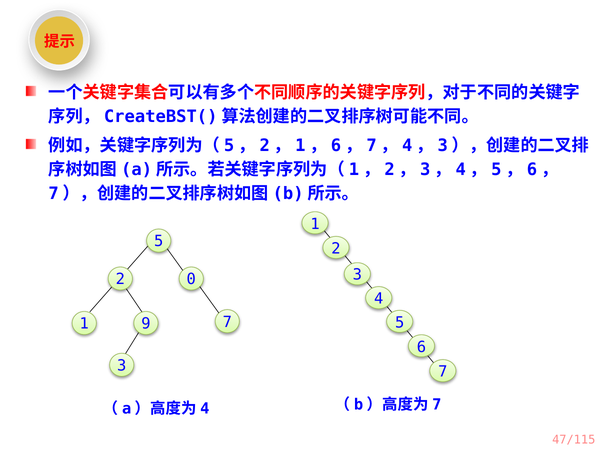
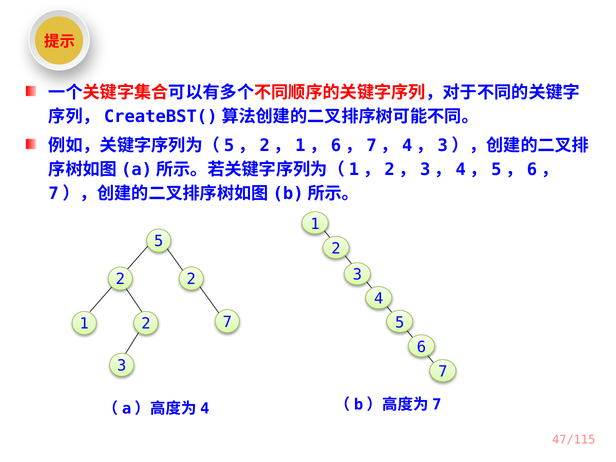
2 0: 0 -> 2
9 at (146, 324): 9 -> 2
